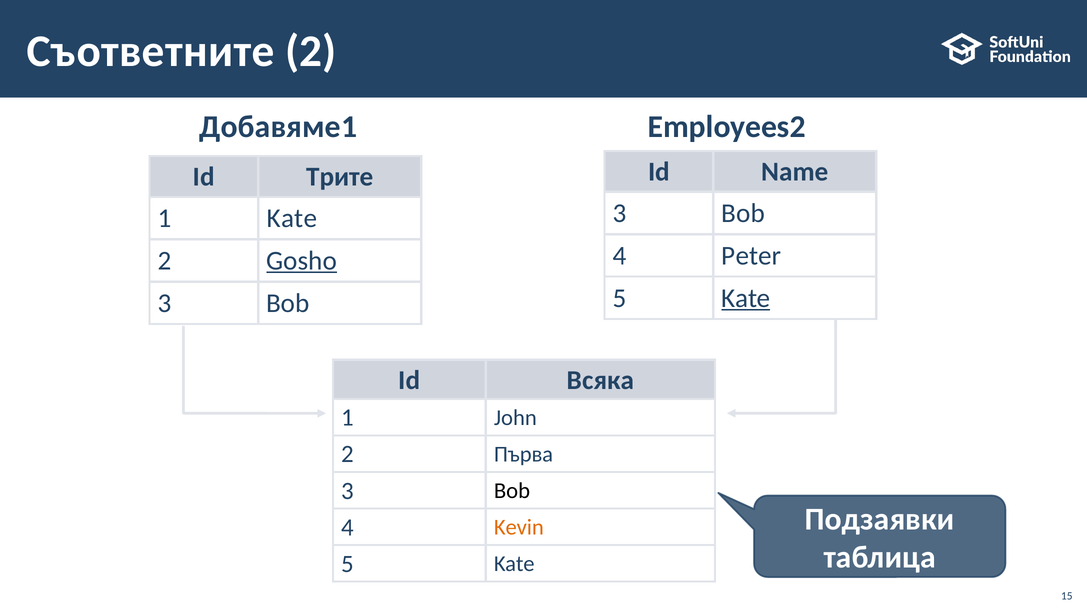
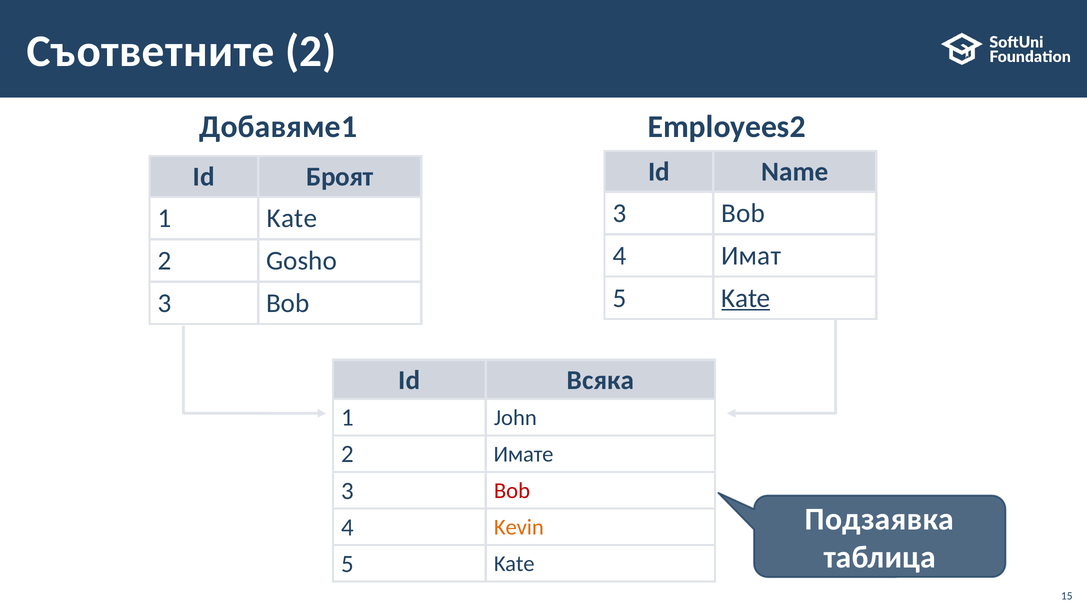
Трите: Трите -> Броят
Peter: Peter -> Имат
Gosho underline: present -> none
Първа: Първа -> Имате
Bob at (512, 491) colour: black -> red
Подзаявки: Подзаявки -> Подзаявка
